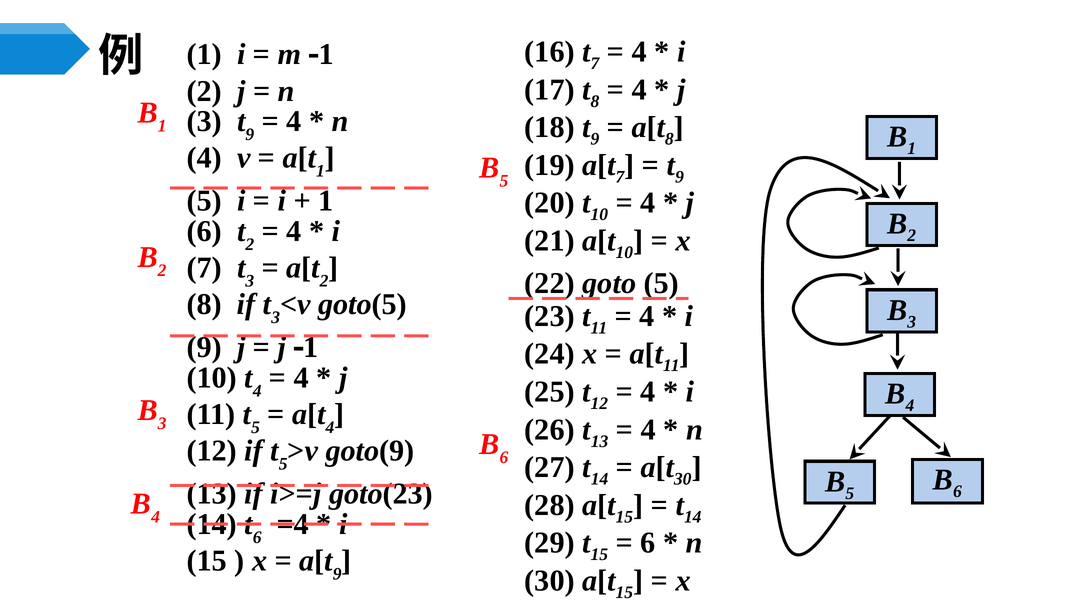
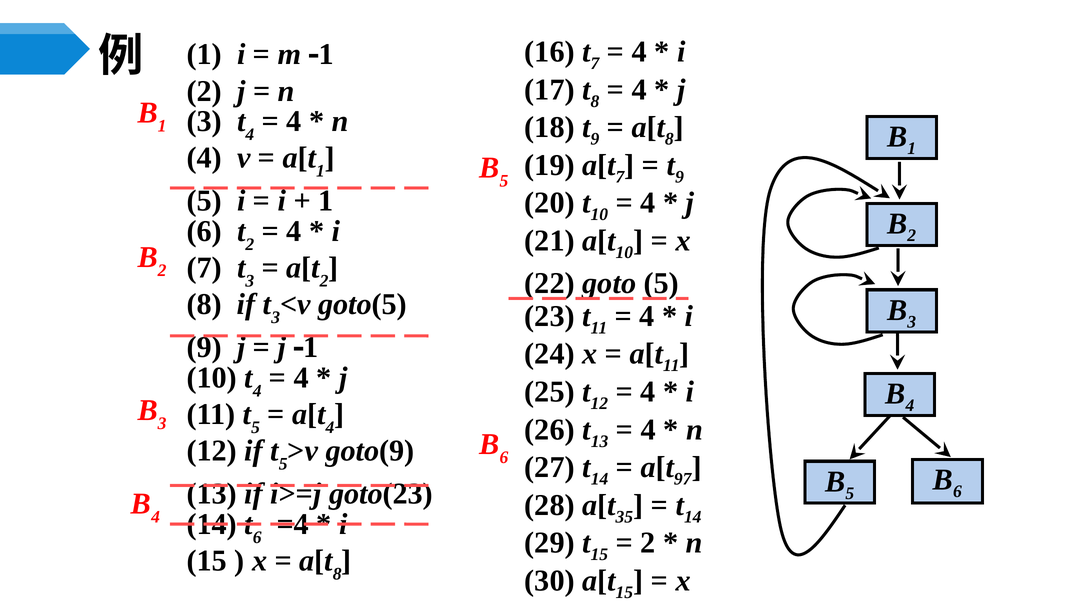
9 at (250, 135): 9 -> 4
30 at (683, 479): 30 -> 97
15 at (624, 517): 15 -> 35
6 at (648, 543): 6 -> 2
9 at (337, 574): 9 -> 8
